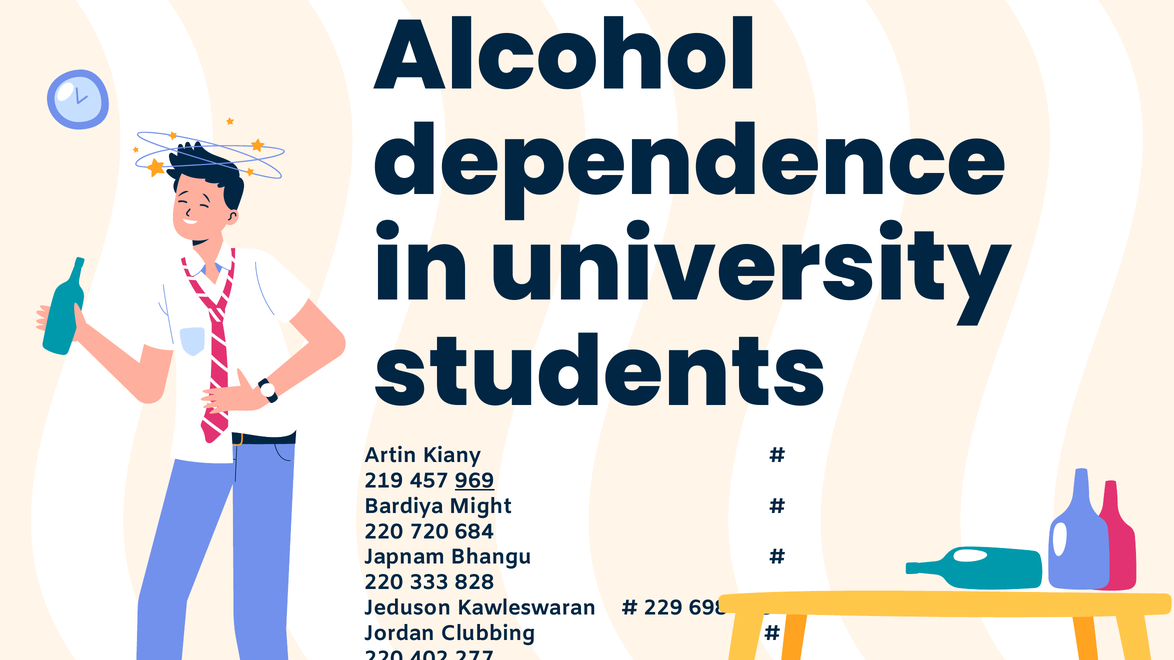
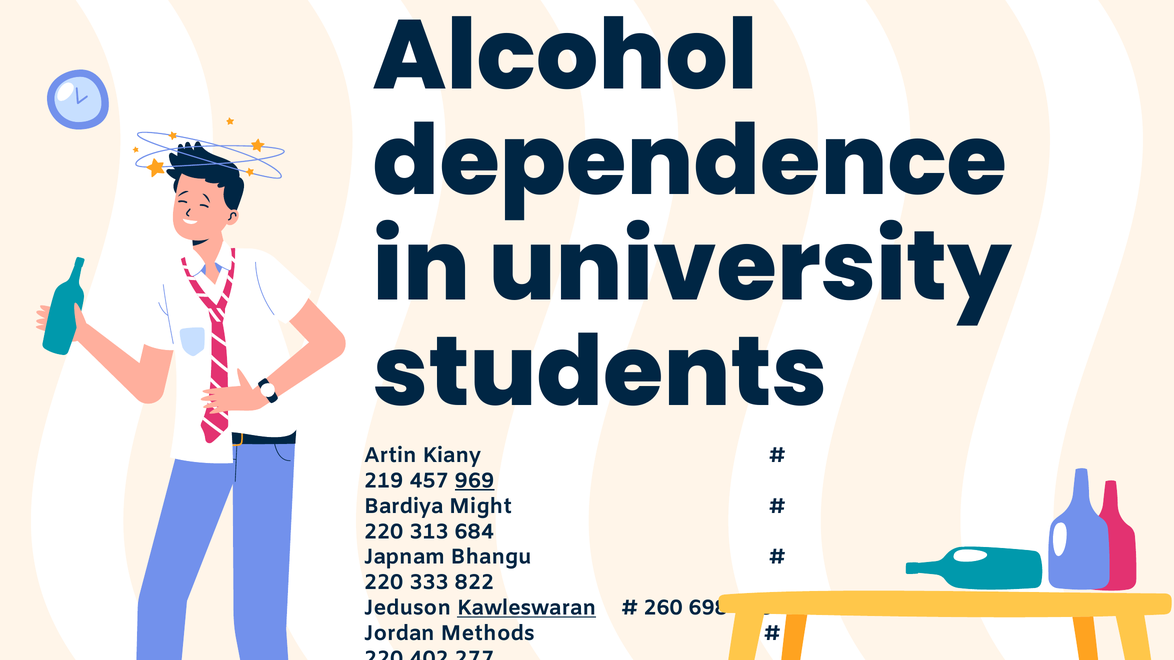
720: 720 -> 313
828: 828 -> 822
Kawleswaran underline: none -> present
229: 229 -> 260
Clubbing: Clubbing -> Methods
